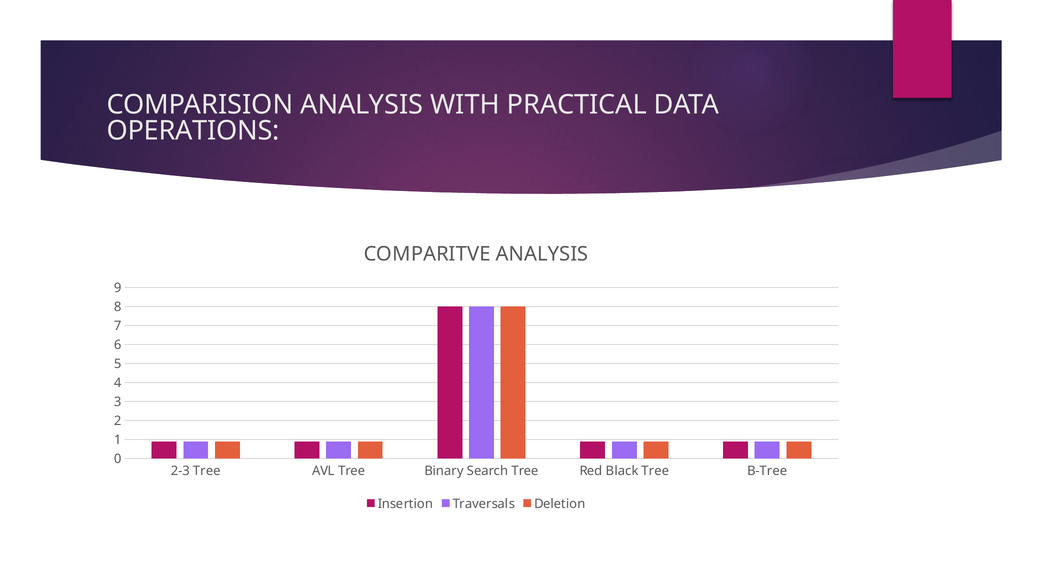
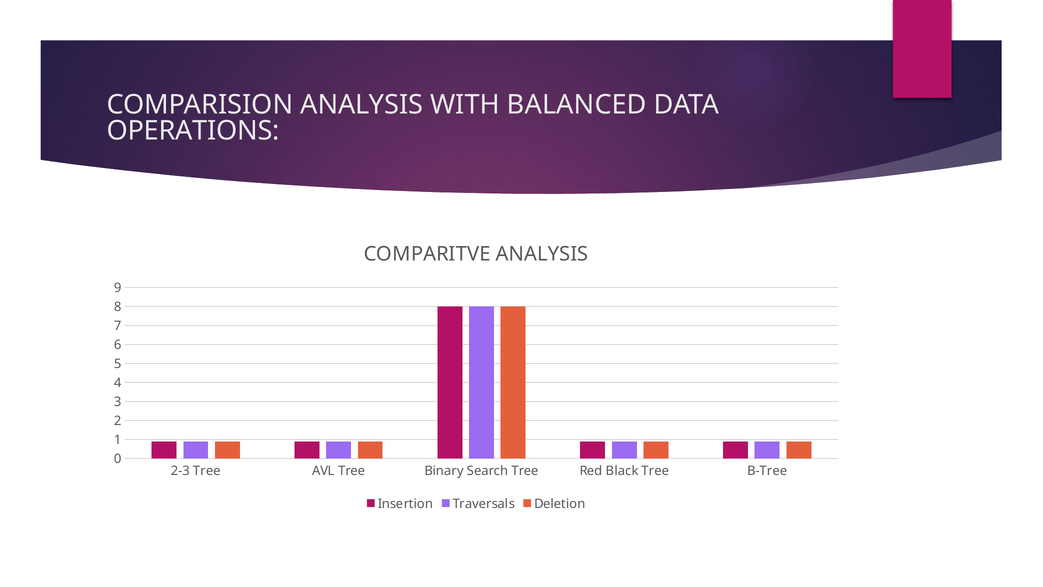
PRACTICAL: PRACTICAL -> BALANCED
